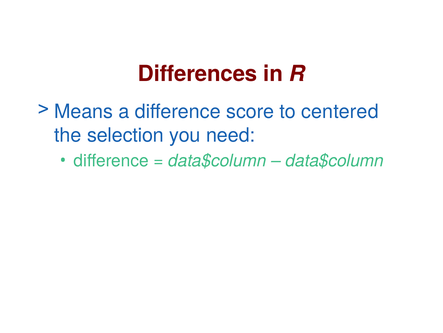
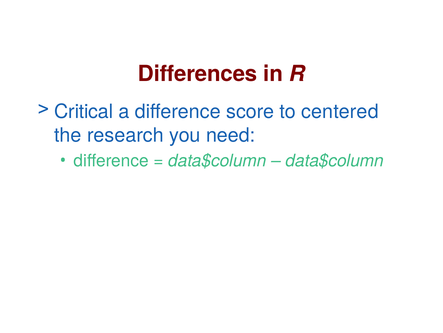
Means: Means -> Critical
selection: selection -> research
